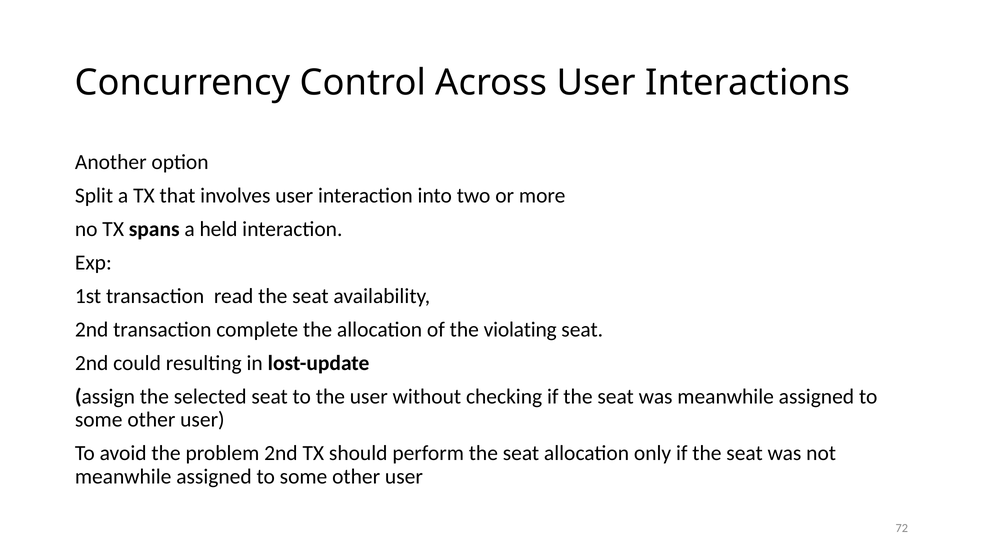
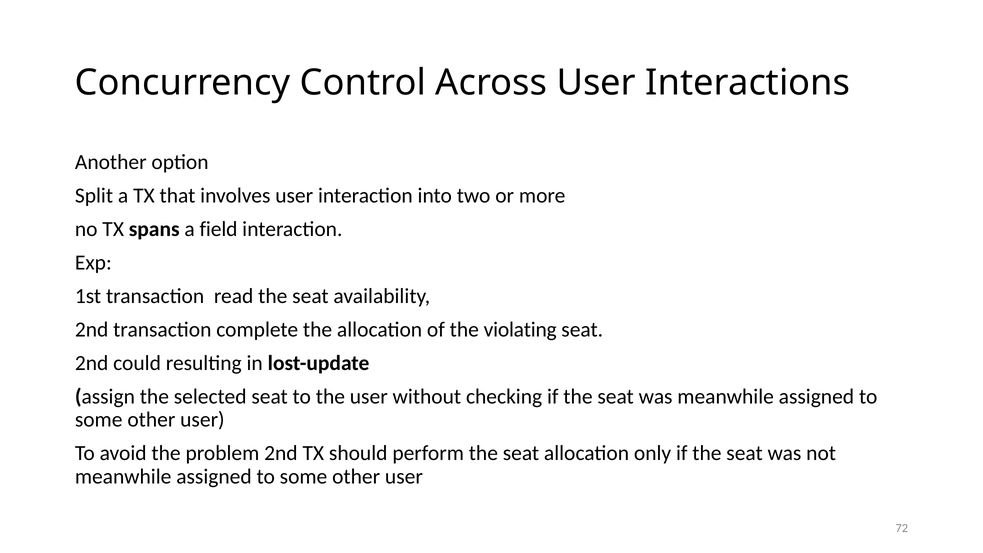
held: held -> field
